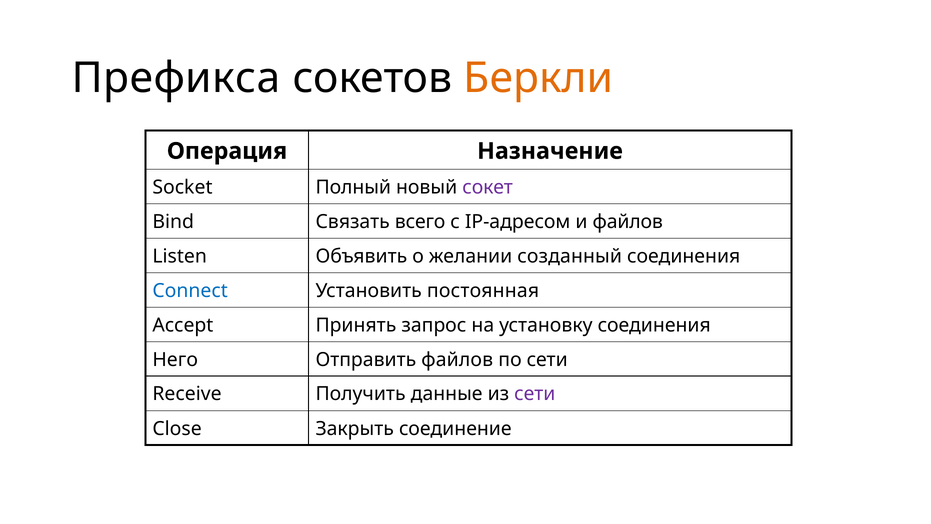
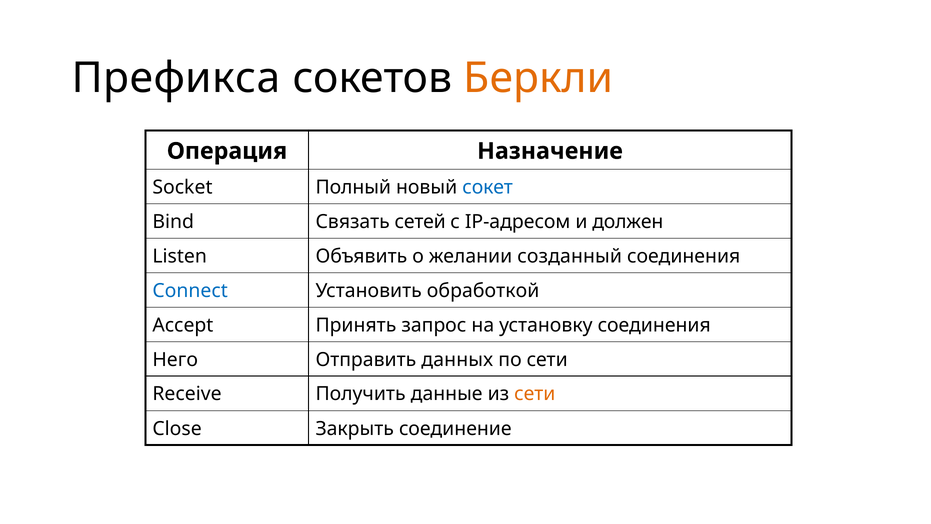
сокет colour: purple -> blue
всего: всего -> сетей
и файлов: файлов -> должен
постоянная: постоянная -> обработкой
Отправить файлов: файлов -> данных
сети at (535, 394) colour: purple -> orange
